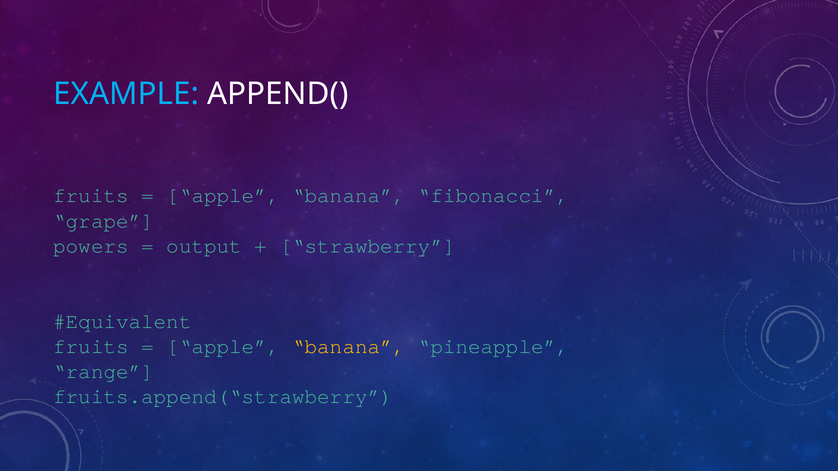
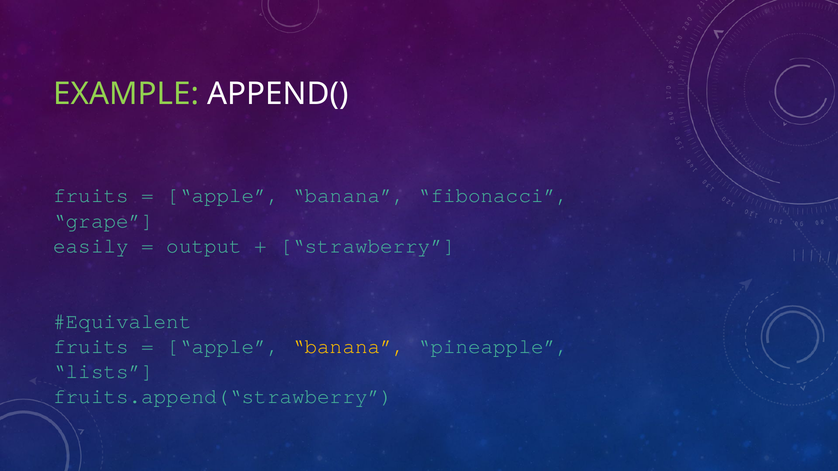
EXAMPLE colour: light blue -> light green
powers: powers -> easily
range: range -> lists
